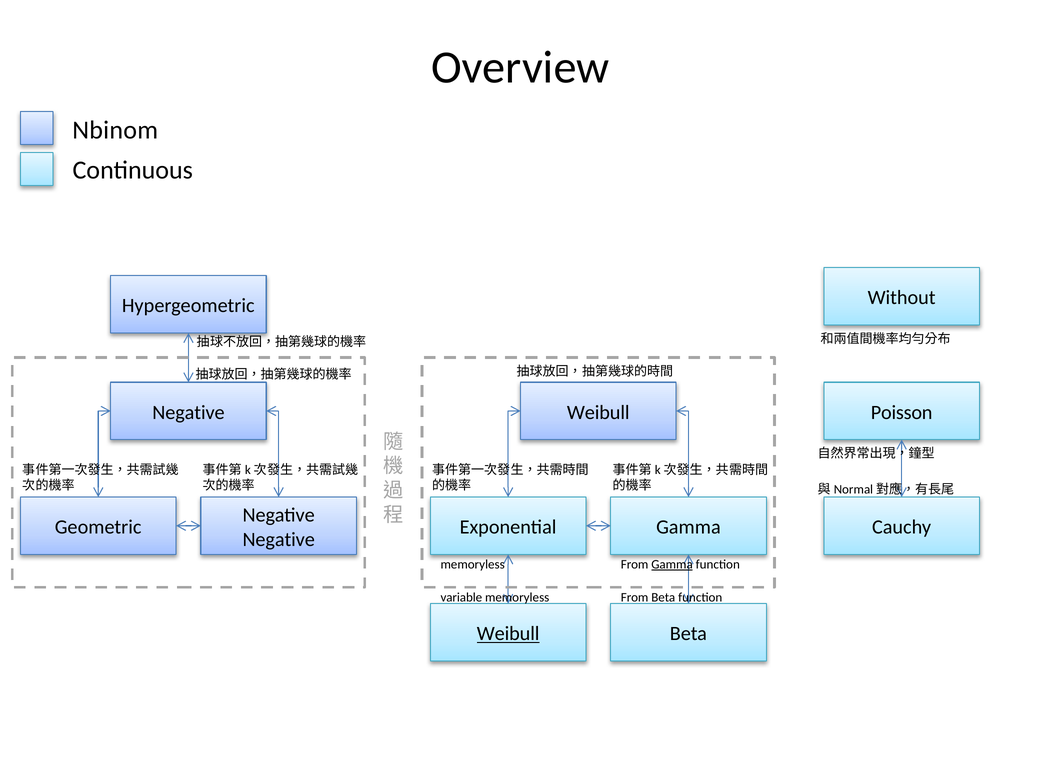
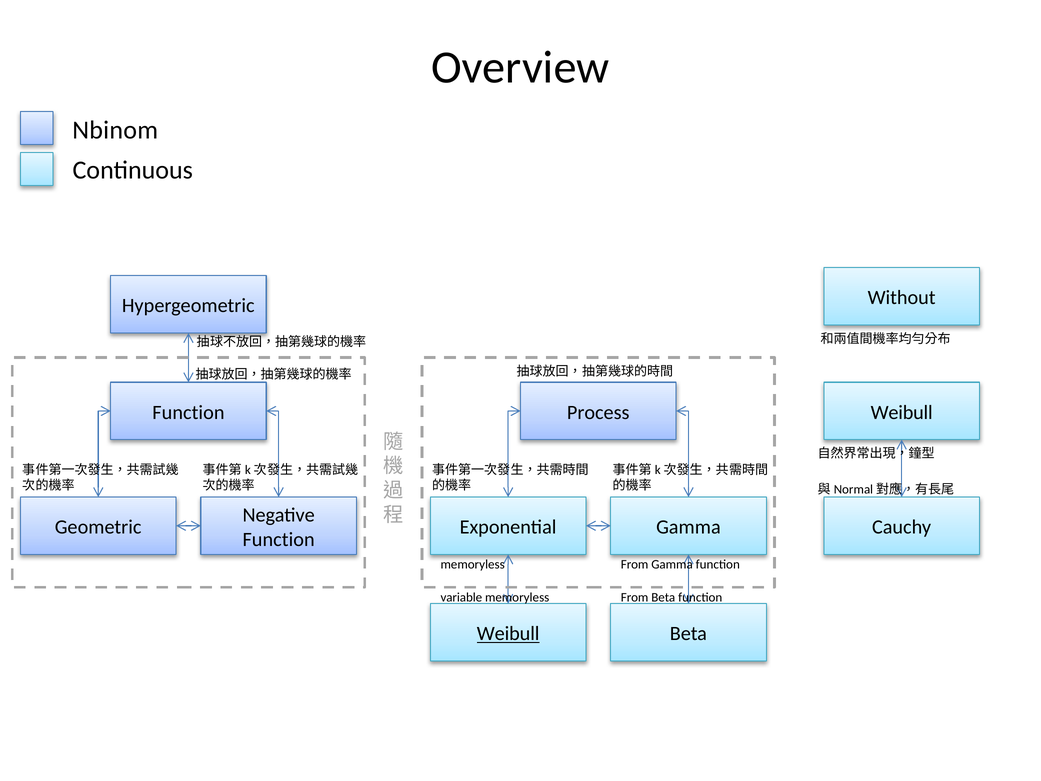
Negative at (189, 412): Negative -> Function
Weibull at (598, 412): Weibull -> Process
Poisson at (902, 412): Poisson -> Weibull
Negative at (279, 539): Negative -> Function
Gamma at (672, 564) underline: present -> none
